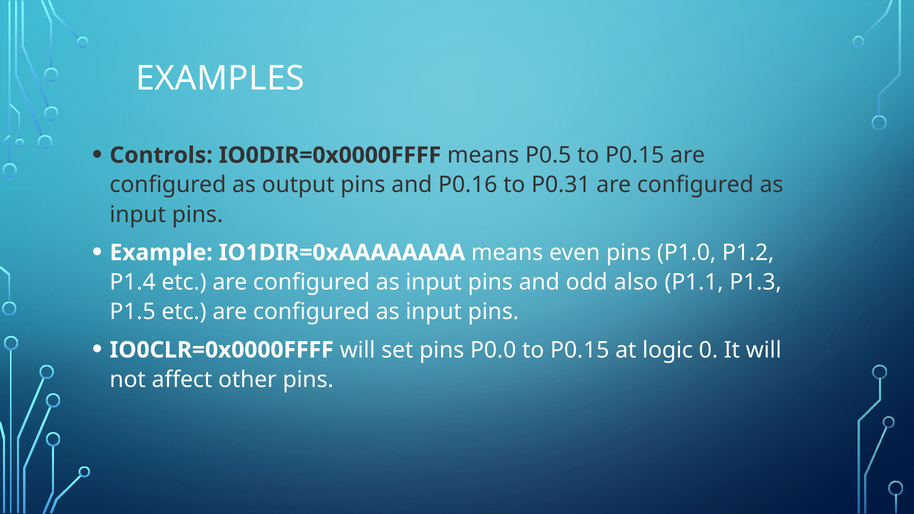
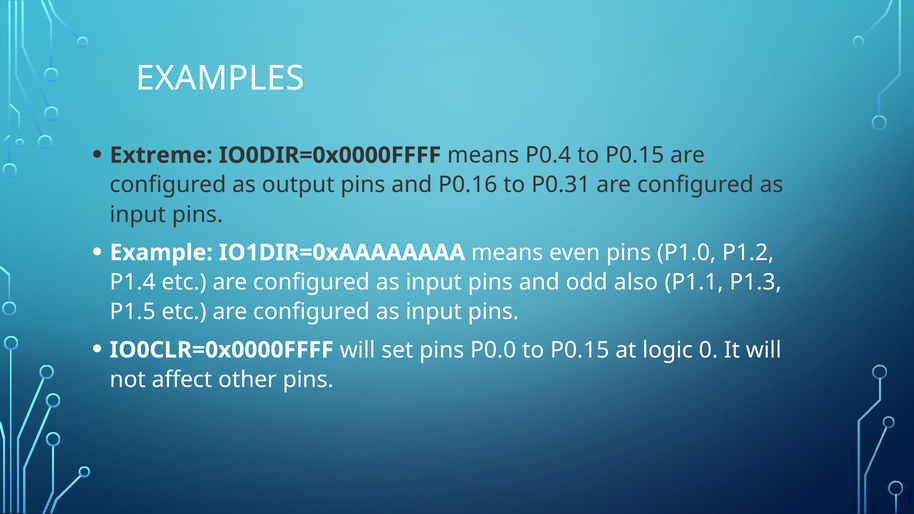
Controls: Controls -> Extreme
P0.5: P0.5 -> P0.4
